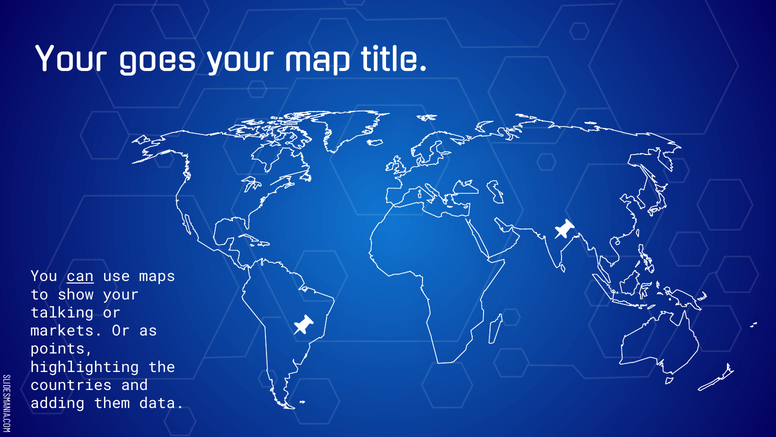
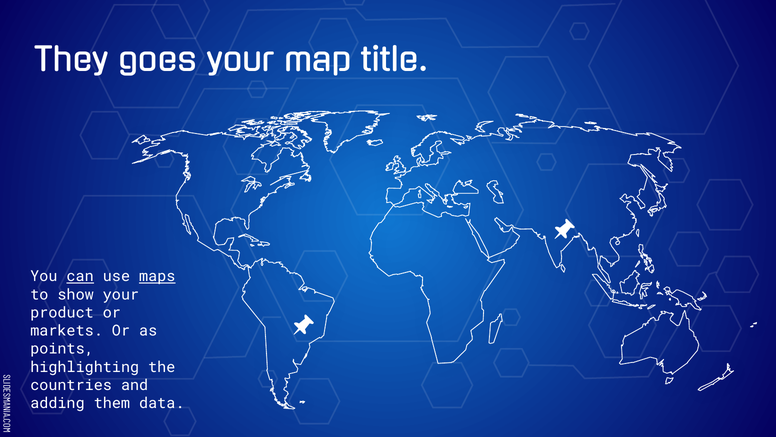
Your at (71, 61): Your -> They
maps underline: none -> present
talking: talking -> product
